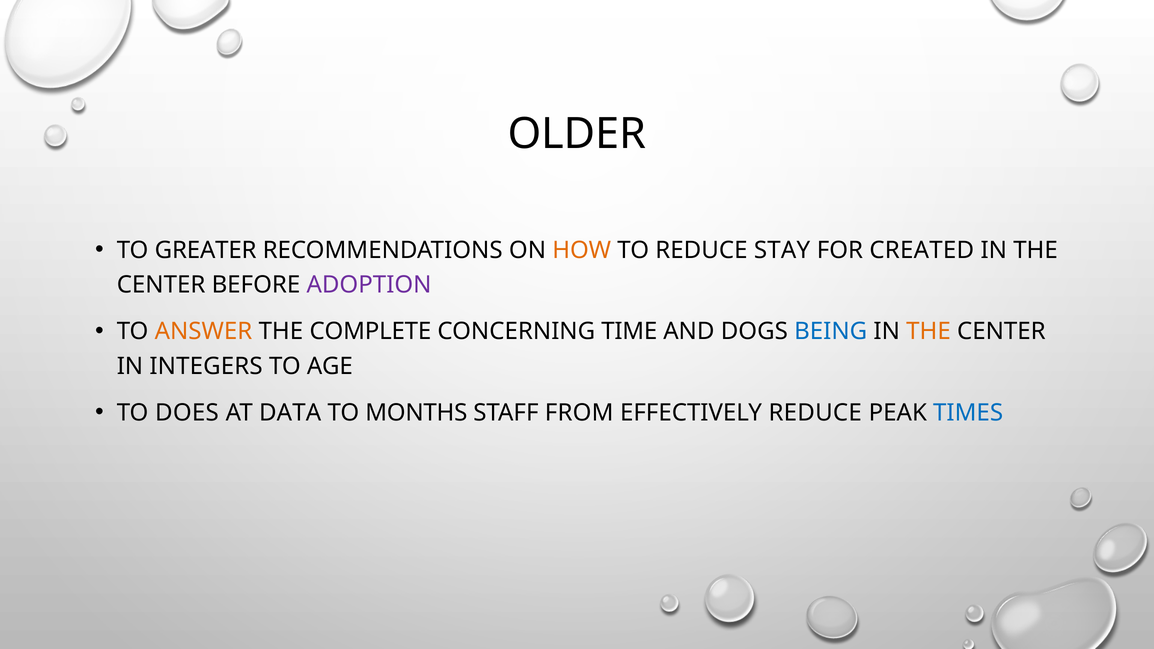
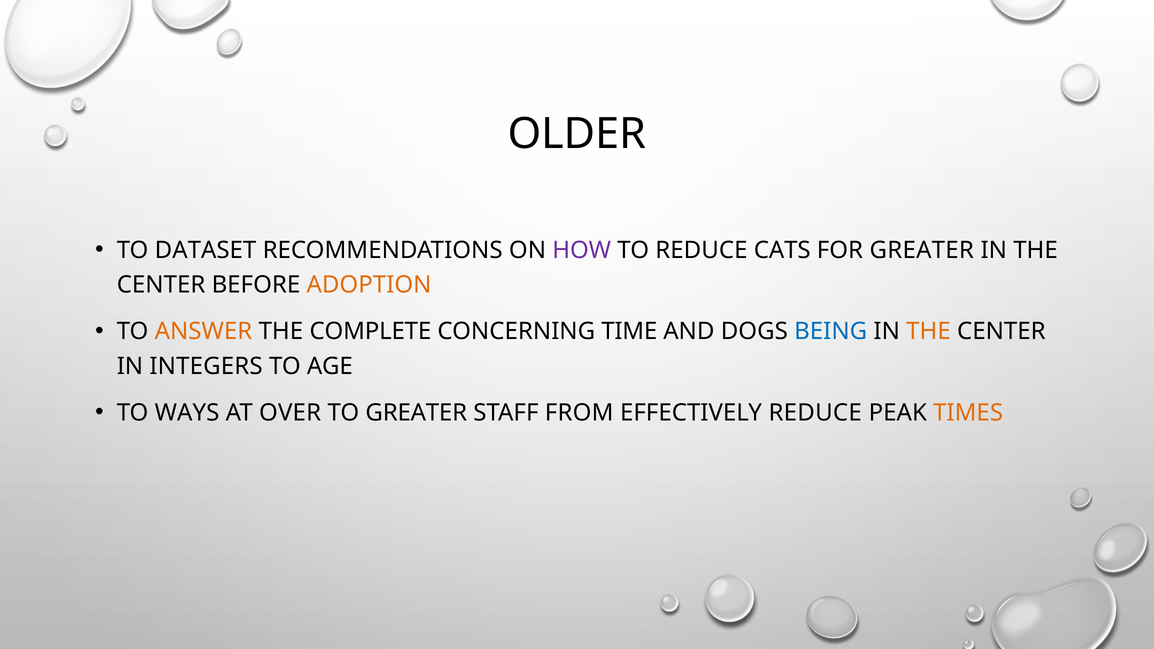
GREATER: GREATER -> DATASET
HOW colour: orange -> purple
STAY: STAY -> CATS
FOR CREATED: CREATED -> GREATER
ADOPTION colour: purple -> orange
DOES: DOES -> WAYS
DATA: DATA -> OVER
TO MONTHS: MONTHS -> GREATER
TIMES colour: blue -> orange
